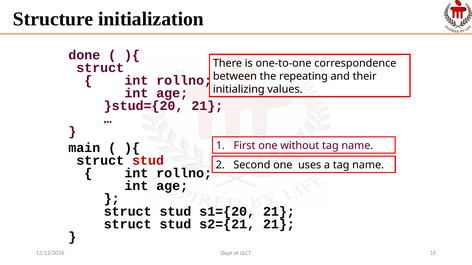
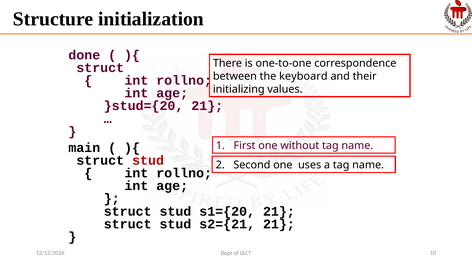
repeating: repeating -> keyboard
